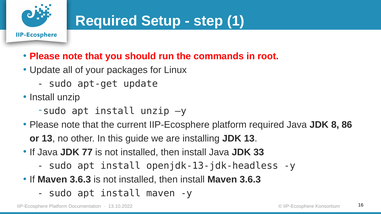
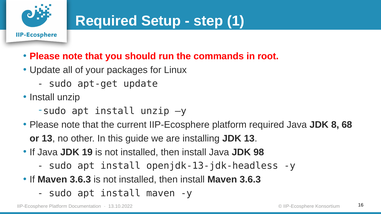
86: 86 -> 68
77: 77 -> 19
33: 33 -> 98
